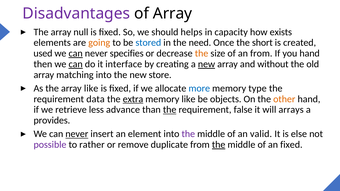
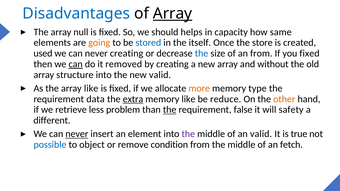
Disadvantages colour: purple -> blue
Array at (173, 14) underline: none -> present
exists: exists -> same
need: need -> itself
short: short -> store
can at (76, 53) underline: present -> none
never specifies: specifies -> creating
the at (202, 53) colour: orange -> blue
you hand: hand -> fixed
interface: interface -> removed
new at (206, 64) underline: present -> none
matching: matching -> structure
new store: store -> valid
more colour: blue -> orange
objects: objects -> reduce
advance: advance -> problem
arrays: arrays -> safety
provides: provides -> different
else: else -> true
possible colour: purple -> blue
rather: rather -> object
duplicate: duplicate -> condition
the at (219, 145) underline: present -> none
an fixed: fixed -> fetch
